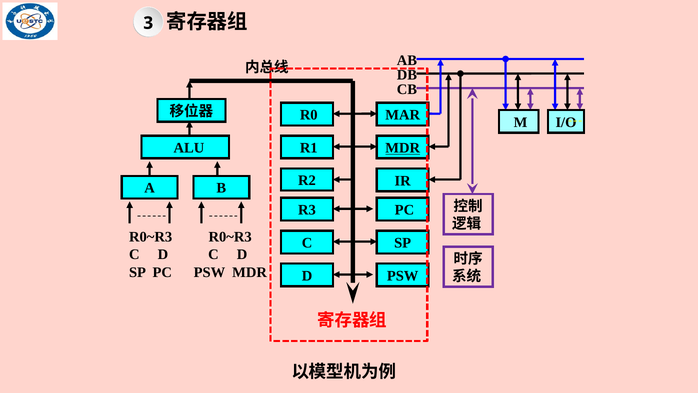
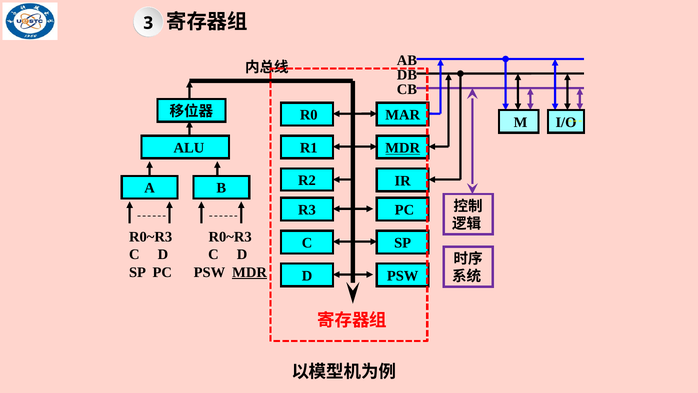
MDR at (250, 272) underline: none -> present
